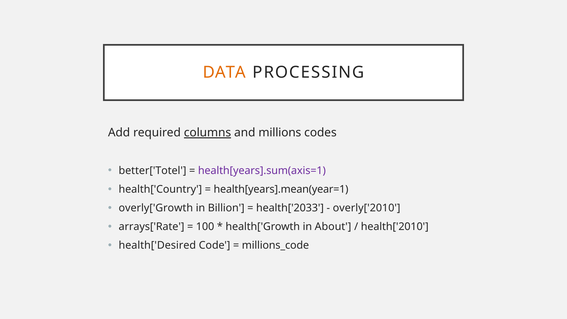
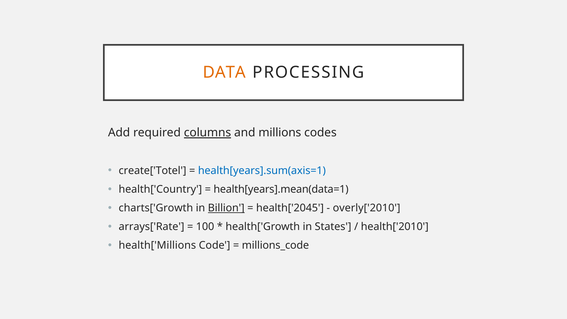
better['Totel: better['Totel -> create['Totel
health[years].sum(axis=1 colour: purple -> blue
health[years].mean(year=1: health[years].mean(year=1 -> health[years].mean(data=1
overly['Growth: overly['Growth -> charts['Growth
Billion underline: none -> present
health['2033: health['2033 -> health['2045
About: About -> States
health['Desired: health['Desired -> health['Millions
